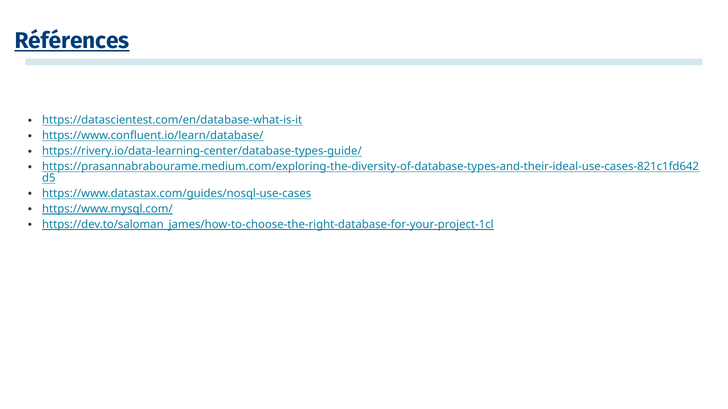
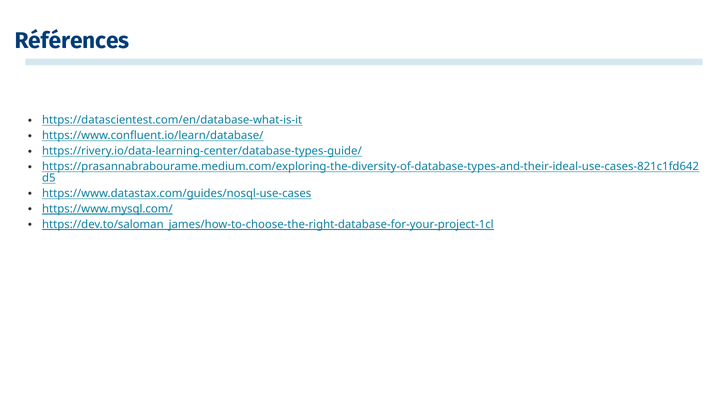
Références underline: present -> none
